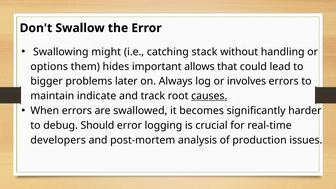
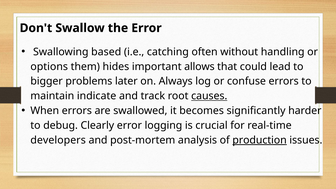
might: might -> based
stack: stack -> often
involves: involves -> confuse
Should: Should -> Clearly
production underline: none -> present
